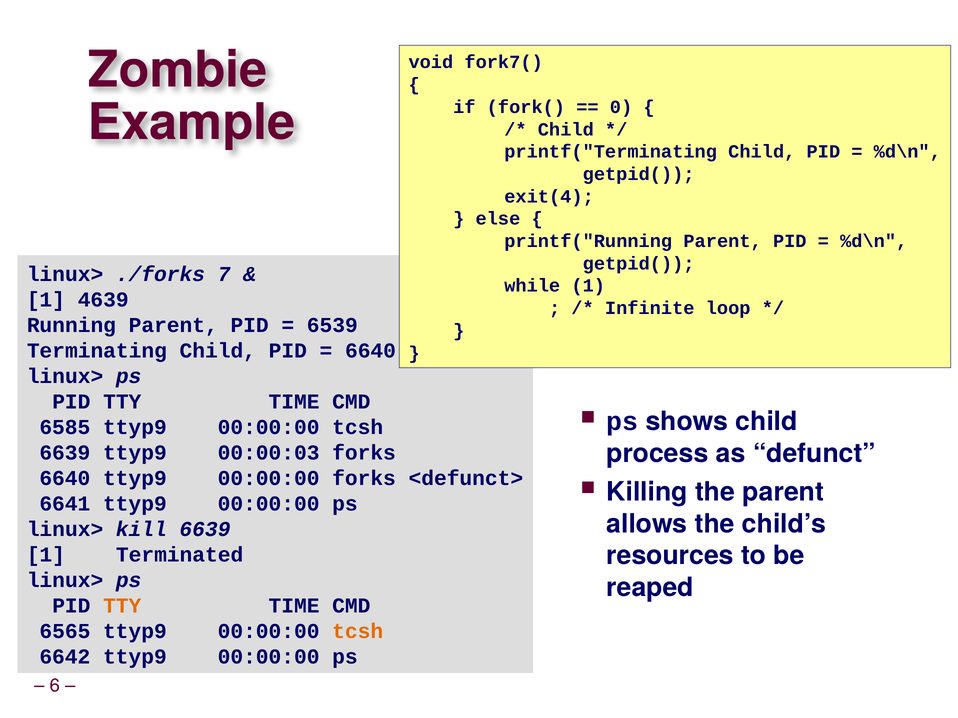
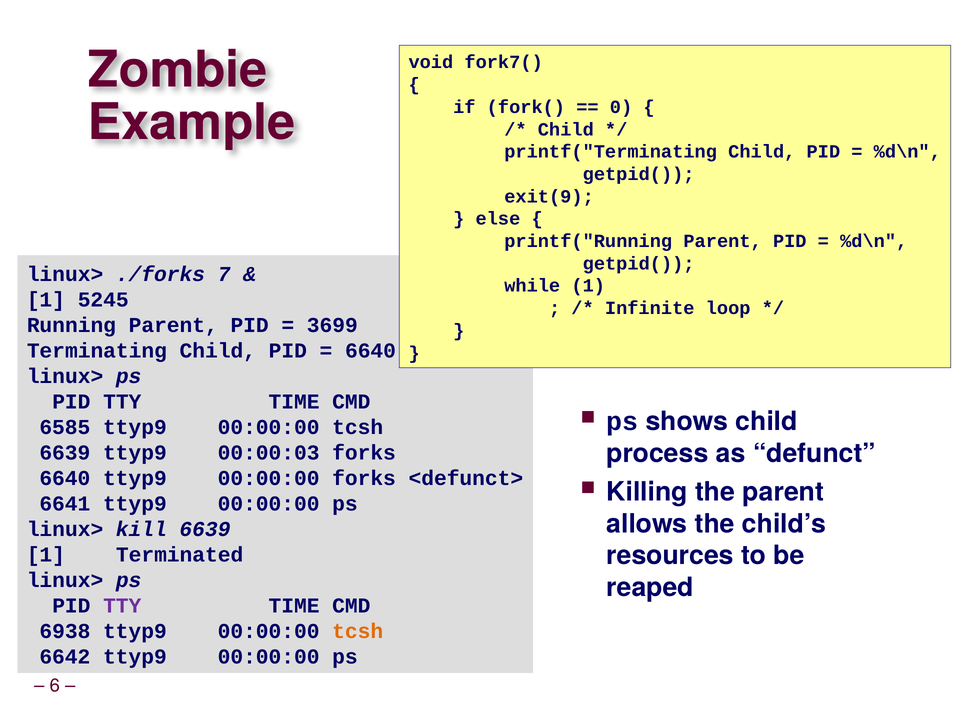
exit(4: exit(4 -> exit(9
4639: 4639 -> 5245
6539: 6539 -> 3699
TTY at (122, 606) colour: orange -> purple
6565: 6565 -> 6938
